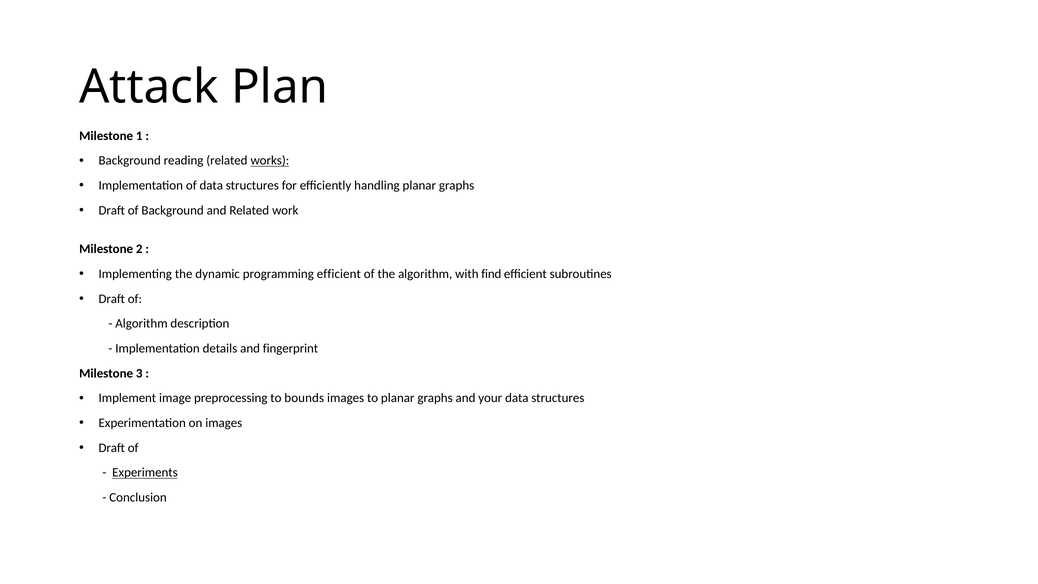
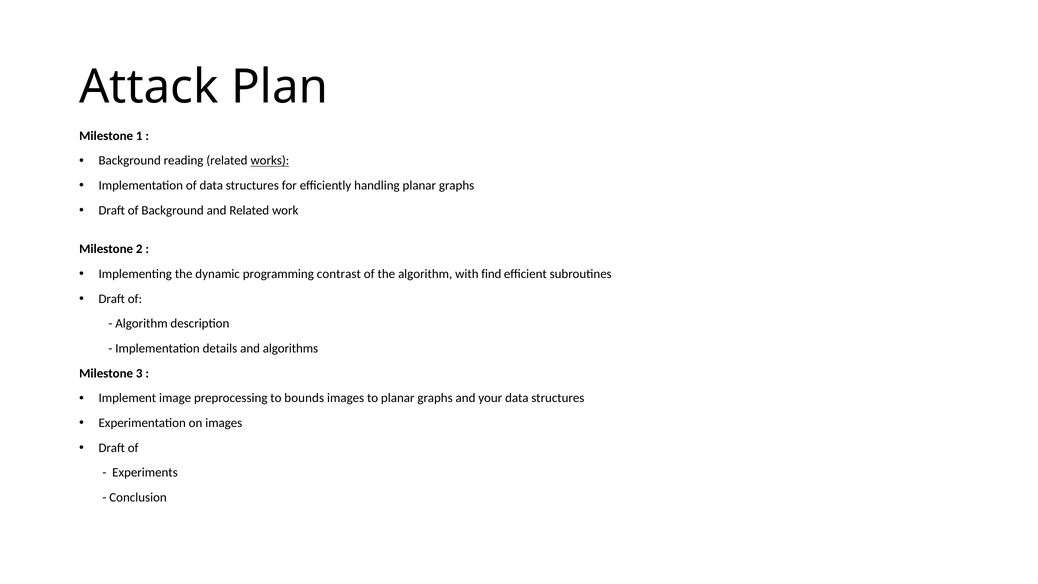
programming efficient: efficient -> contrast
fingerprint: fingerprint -> algorithms
Experiments underline: present -> none
